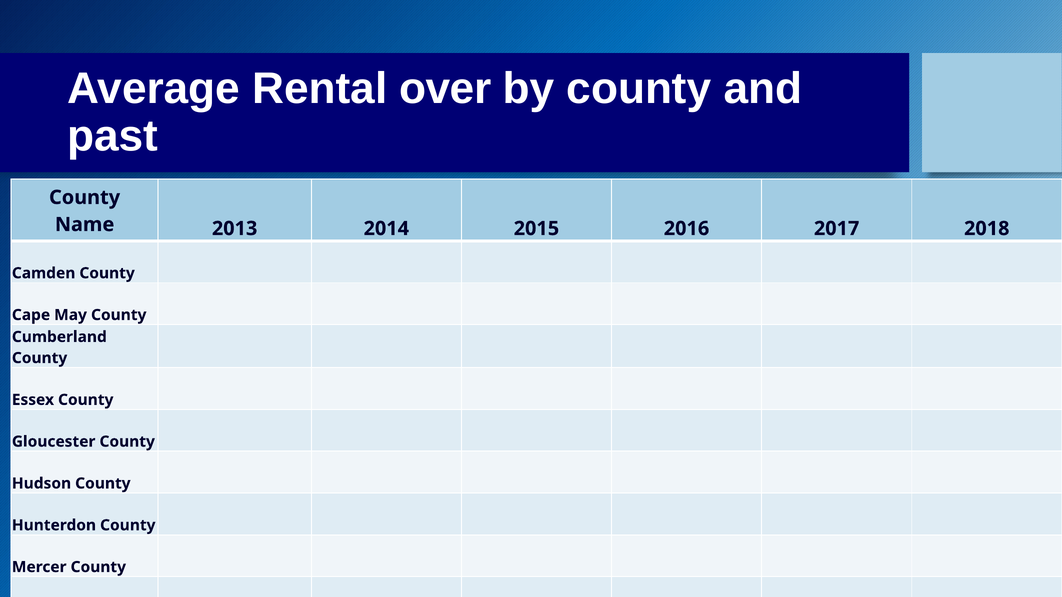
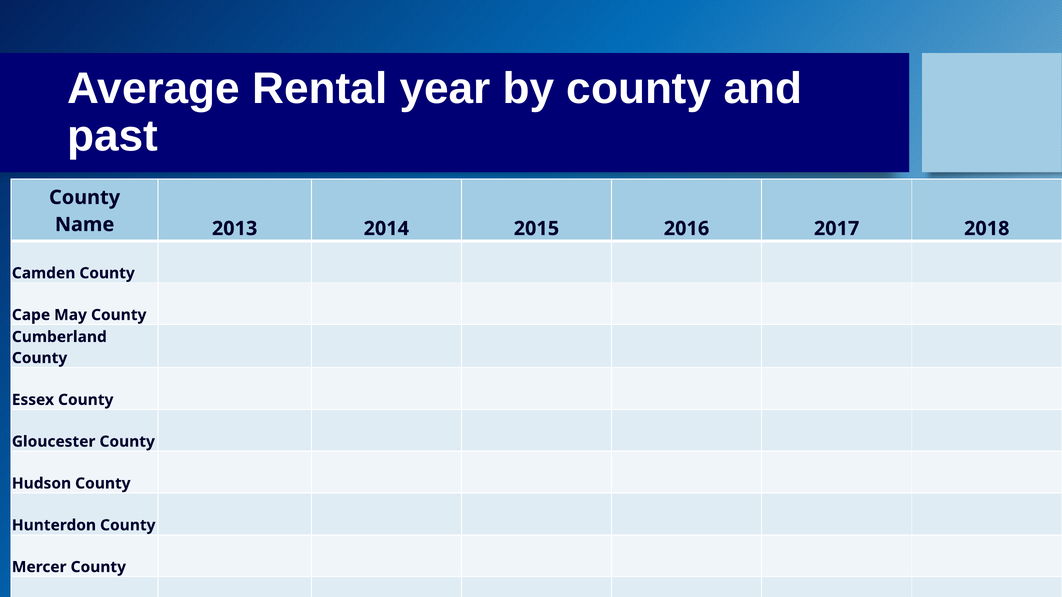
over: over -> year
